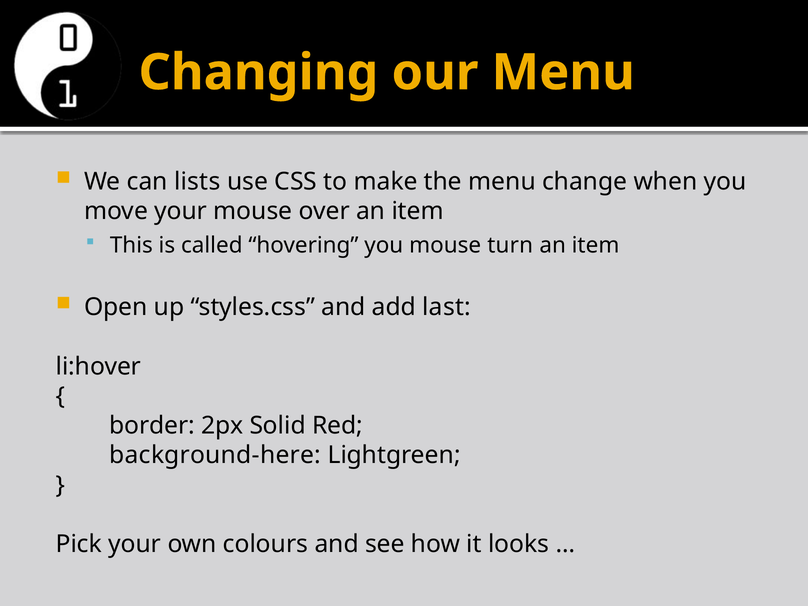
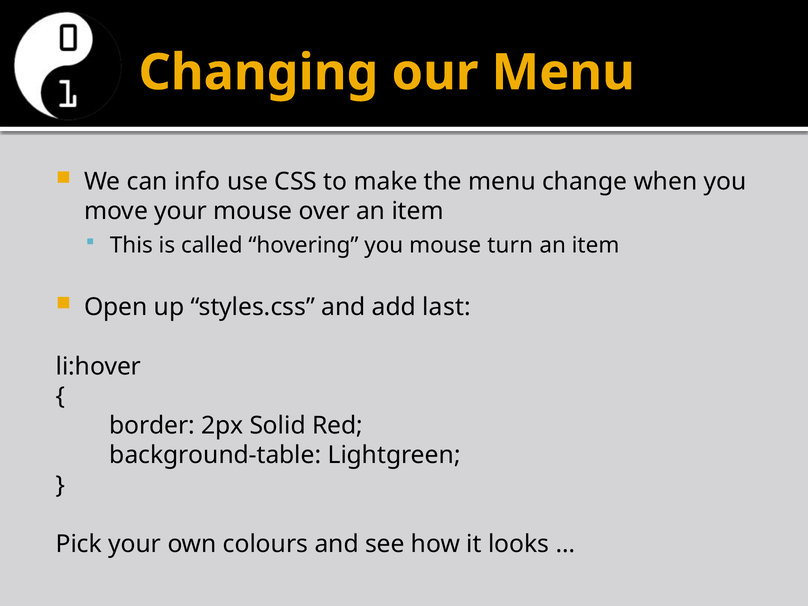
lists: lists -> info
background-here: background-here -> background-table
